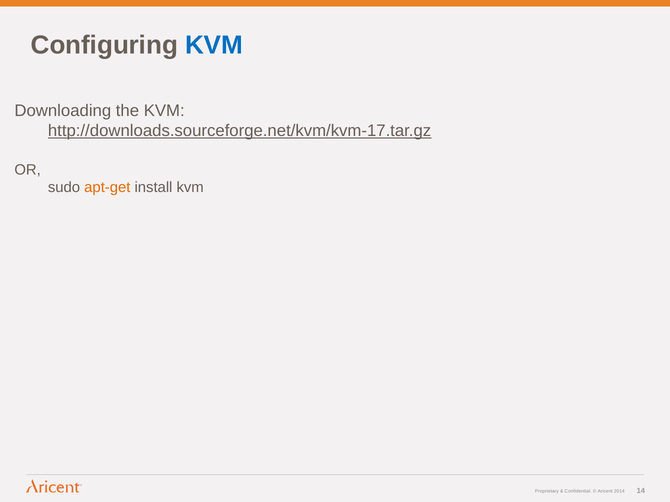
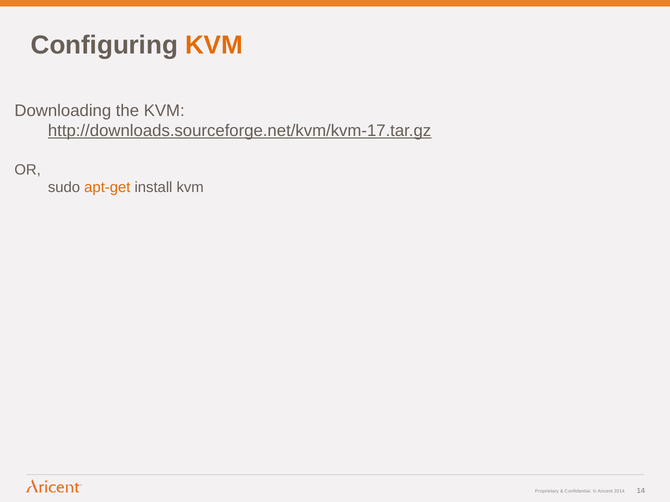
KVM at (214, 45) colour: blue -> orange
